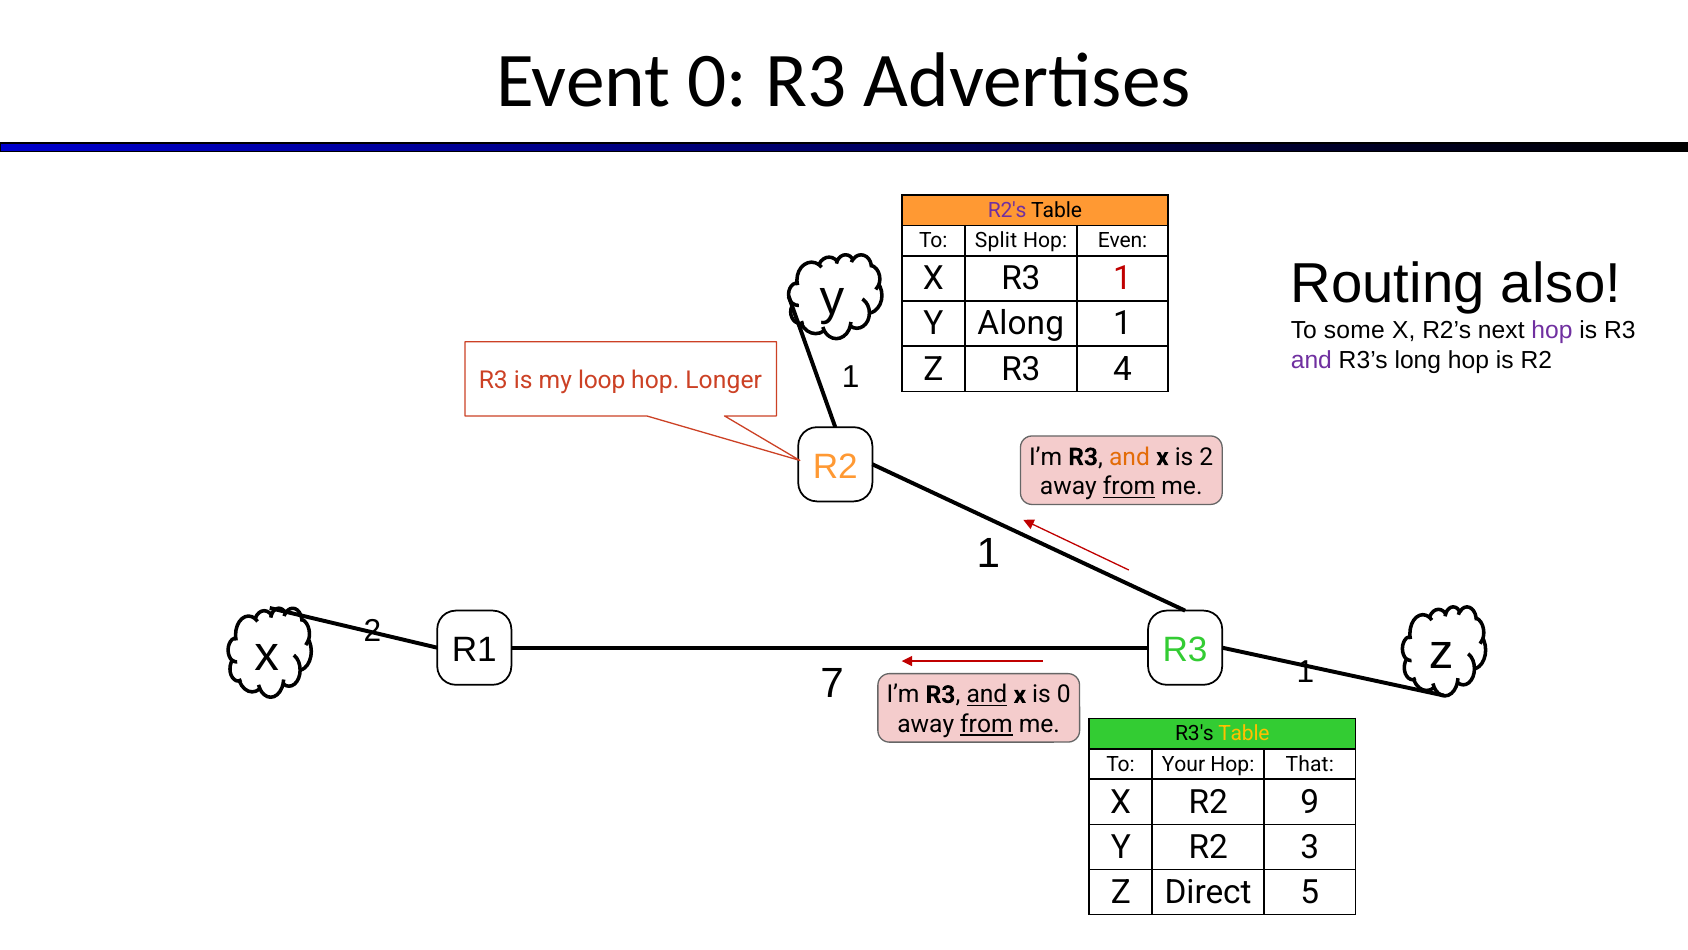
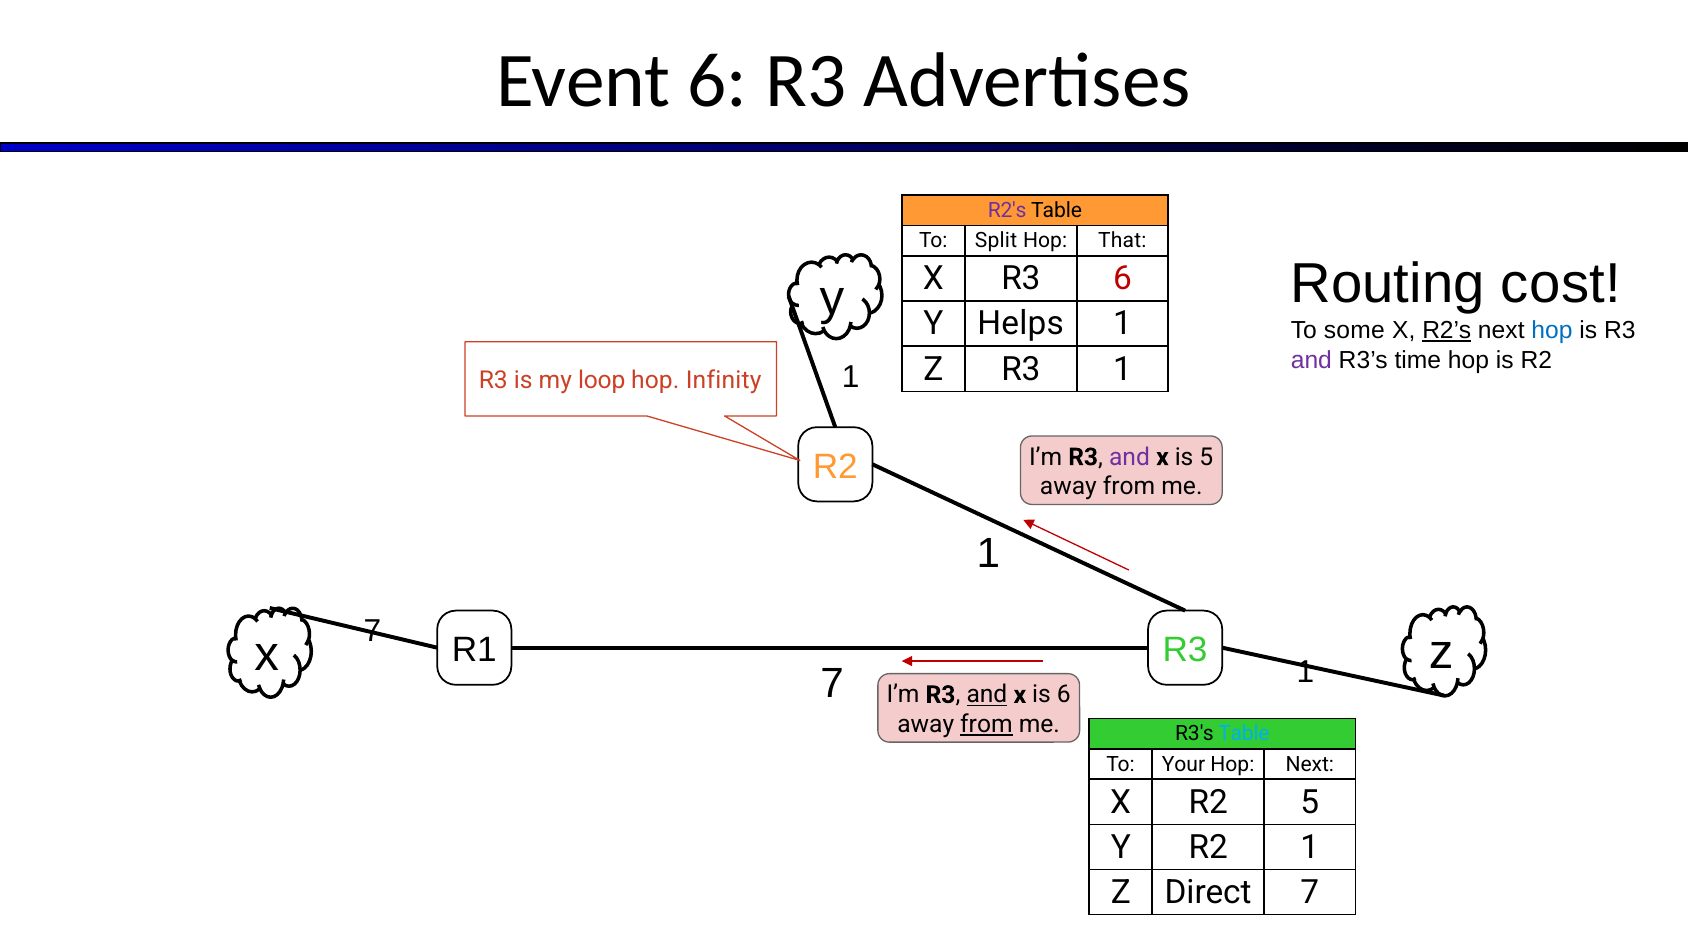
Event 0: 0 -> 6
Even: Even -> That
also: also -> cost
R3 1: 1 -> 6
Along: Along -> Helps
R2’s underline: none -> present
hop at (1552, 330) colour: purple -> blue
long: long -> time
R3 4: 4 -> 1
Longer: Longer -> Infinity
and at (1130, 457) colour: orange -> purple
is 2: 2 -> 5
from at (1129, 486) underline: present -> none
x 2: 2 -> 7
is 0: 0 -> 6
Table at (1244, 733) colour: yellow -> light blue
Hop That: That -> Next
R2 9: 9 -> 5
R2 3: 3 -> 1
Direct 5: 5 -> 7
